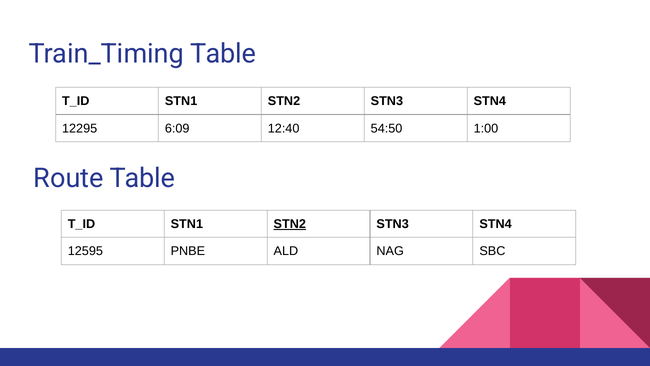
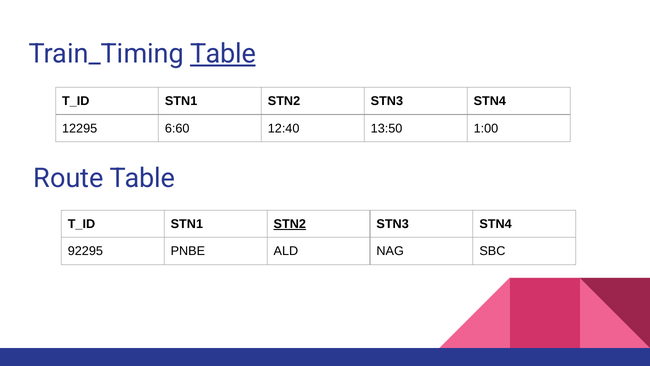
Table at (223, 54) underline: none -> present
6:09: 6:09 -> 6:60
54:50: 54:50 -> 13:50
12595: 12595 -> 92295
